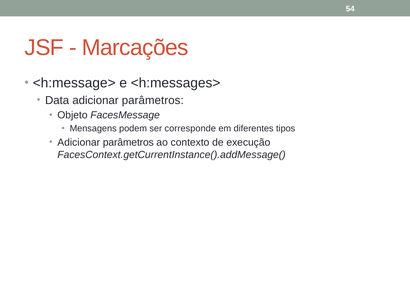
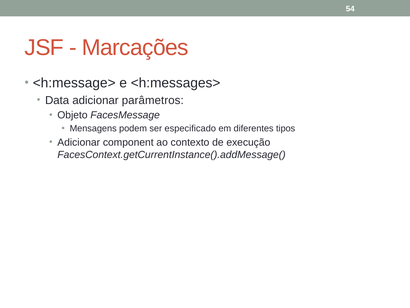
corresponde: corresponde -> especificado
parâmetros at (128, 142): parâmetros -> component
